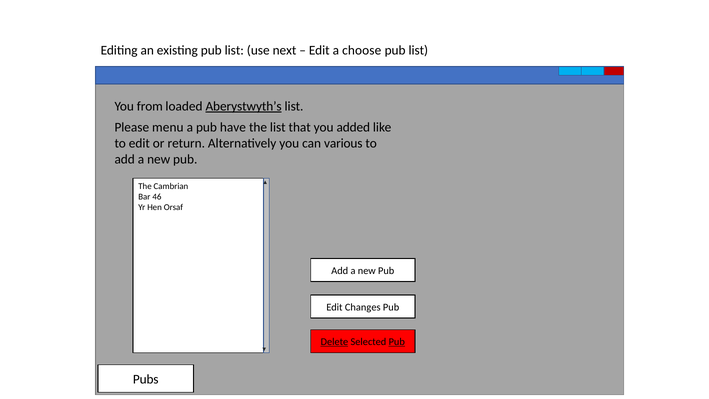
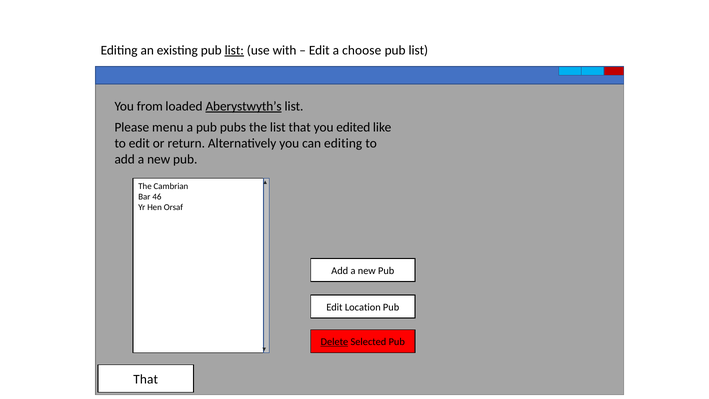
list at (234, 50) underline: none -> present
next: next -> with
have: have -> pubs
added: added -> edited
can various: various -> editing
Changes: Changes -> Location
Pub at (397, 342) underline: present -> none
Pubs at (146, 379): Pubs -> That
